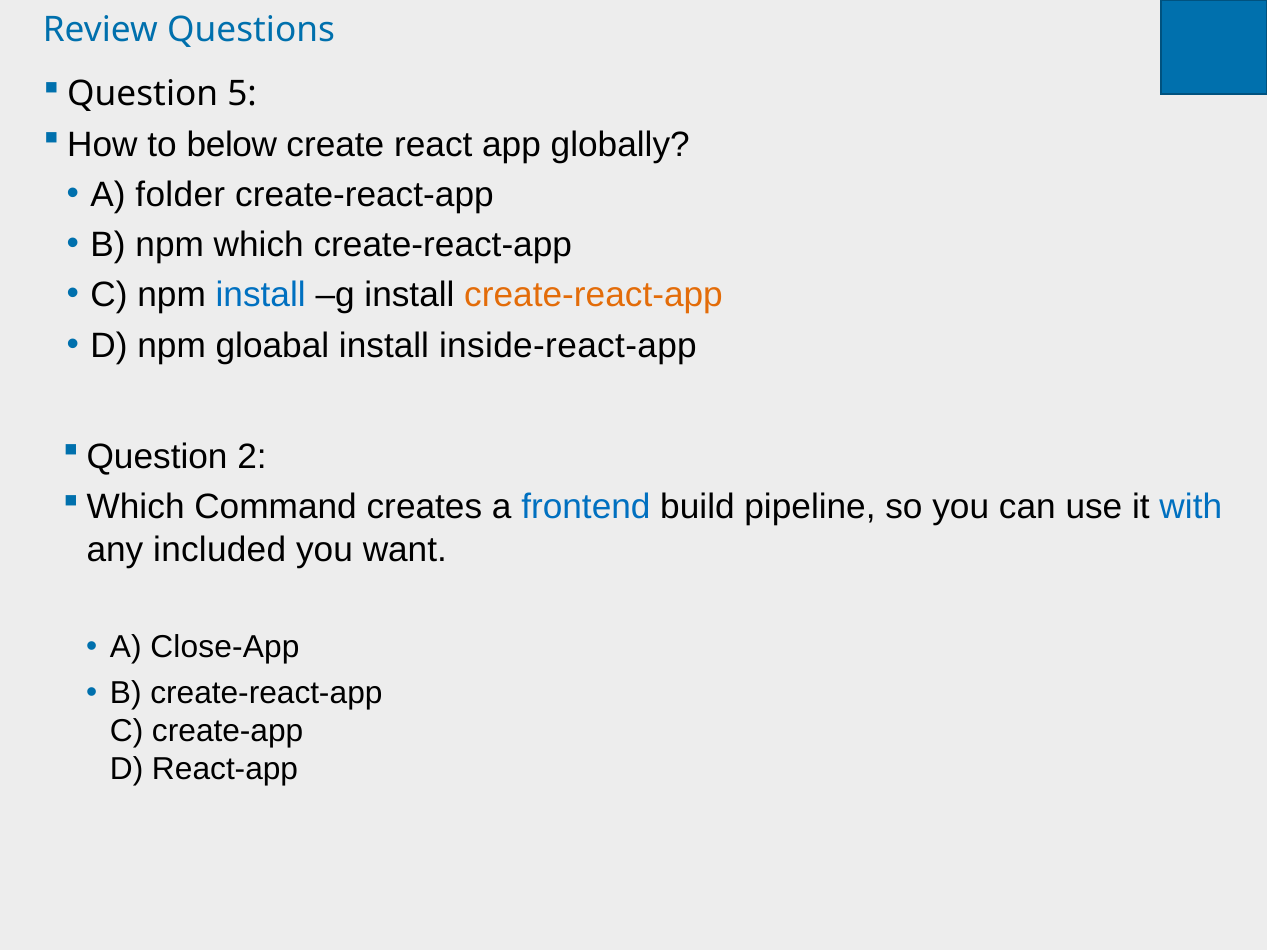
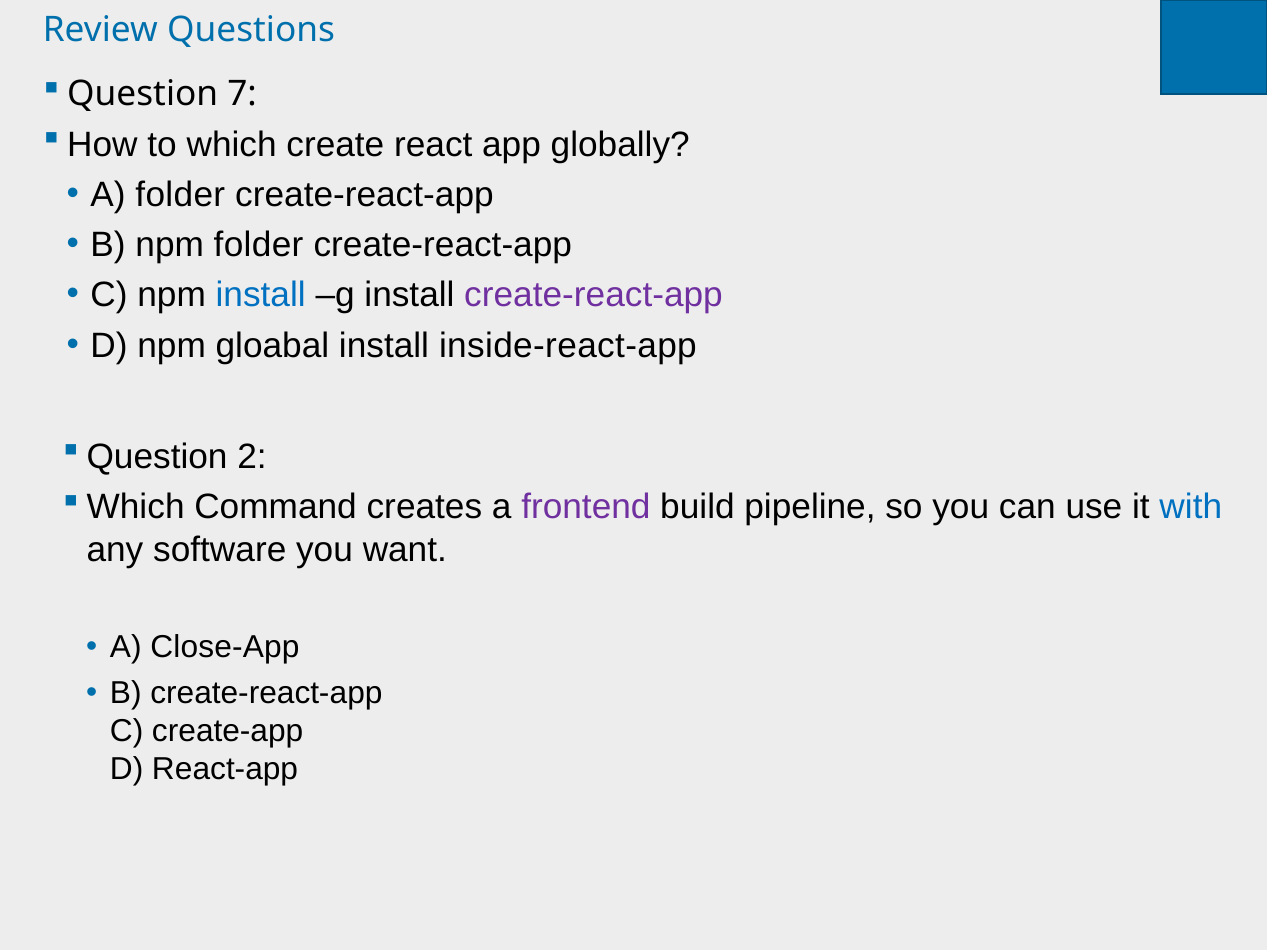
5: 5 -> 7
below: below -> which
npm which: which -> folder
create-react-app at (594, 295) colour: orange -> purple
frontend colour: blue -> purple
included: included -> software
